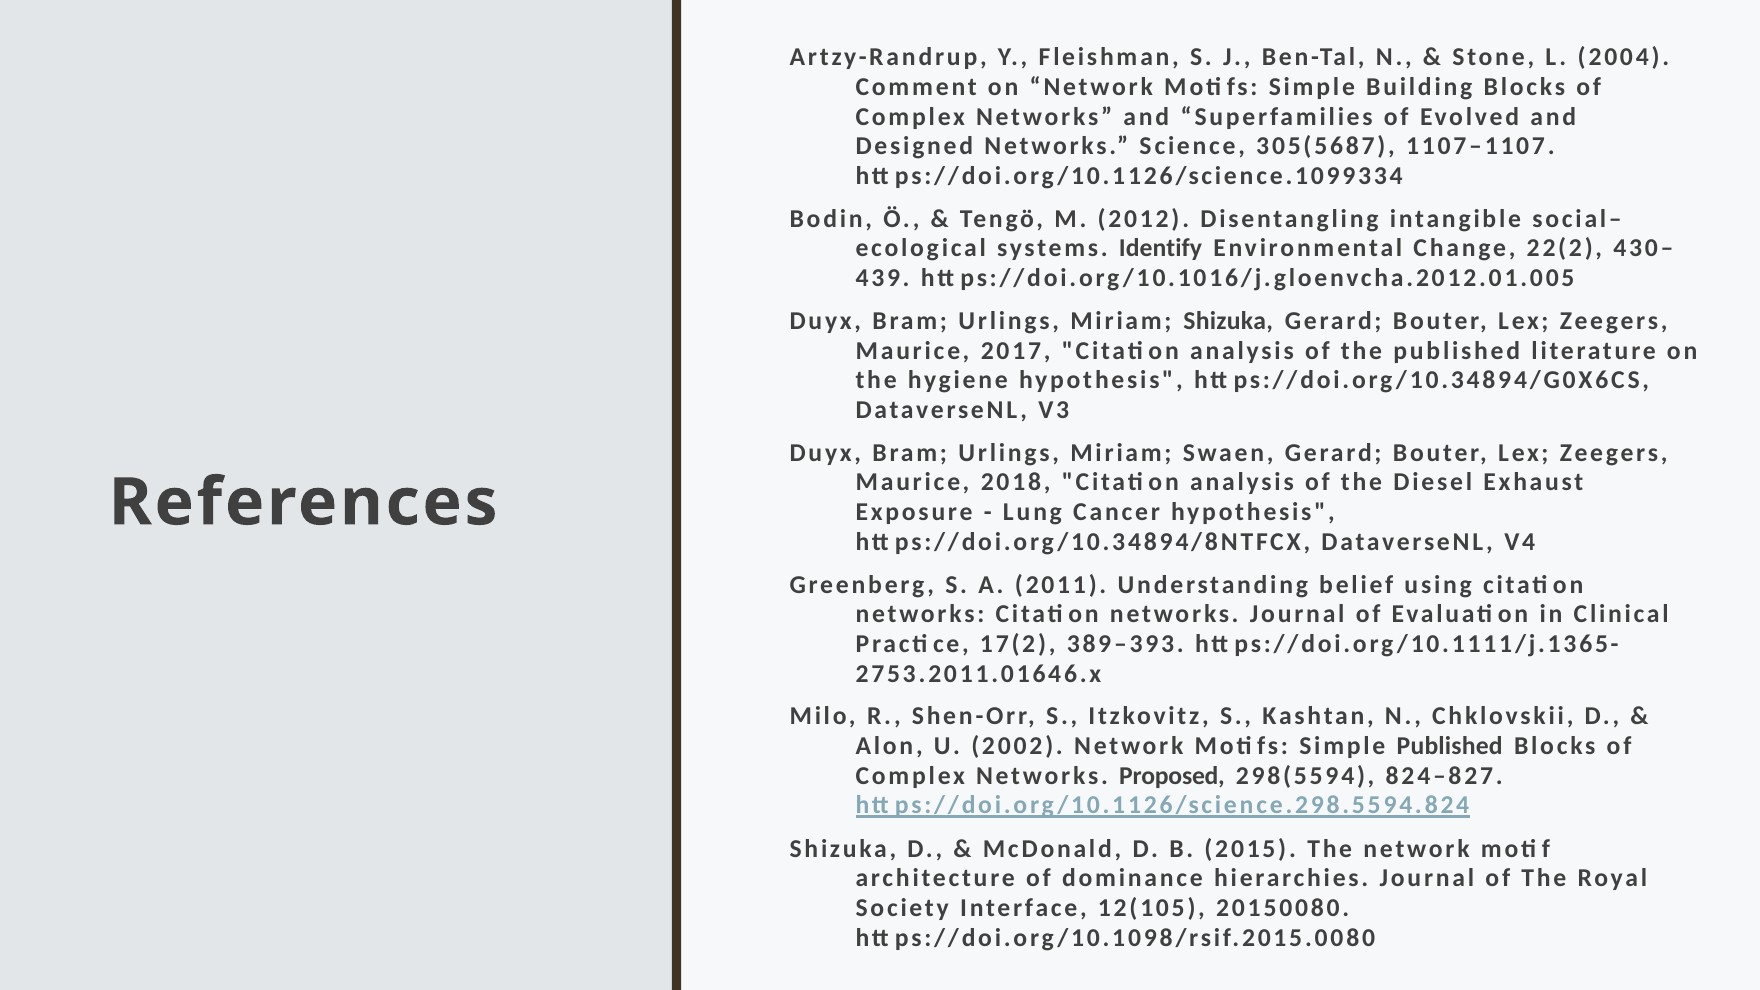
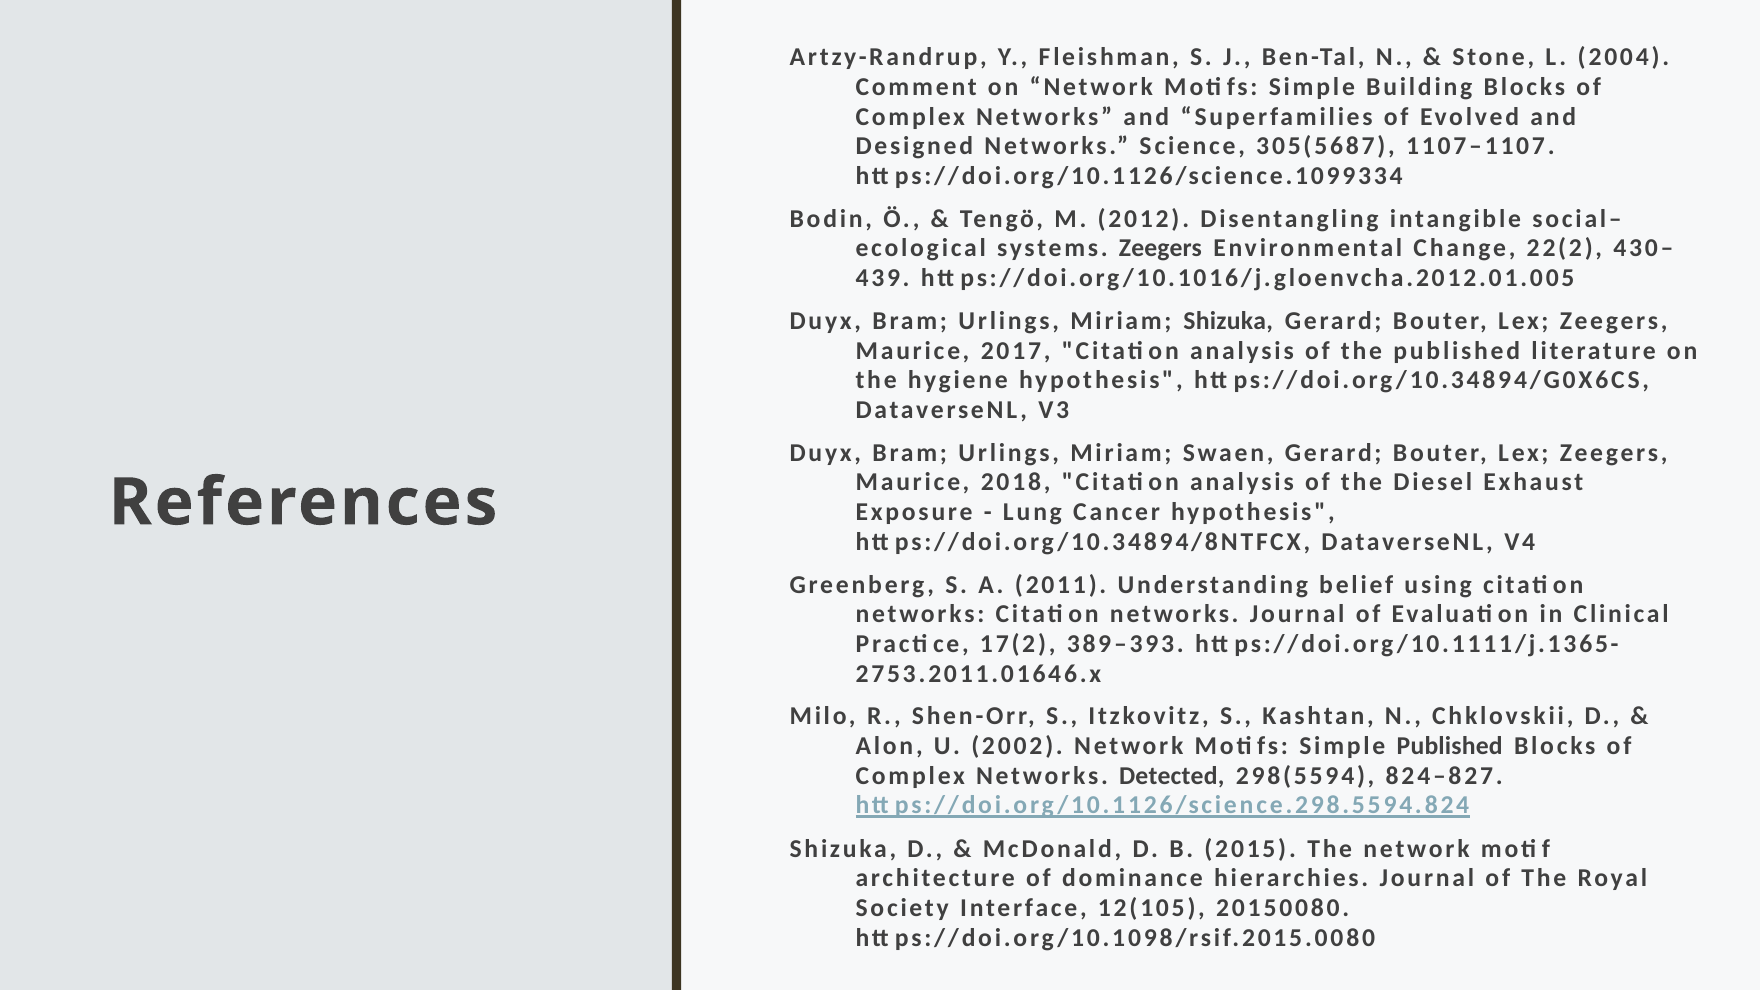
systems Identify: Identify -> Zeegers
Proposed: Proposed -> Detected
